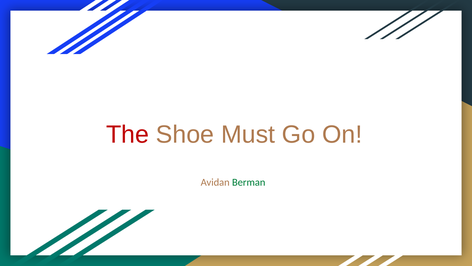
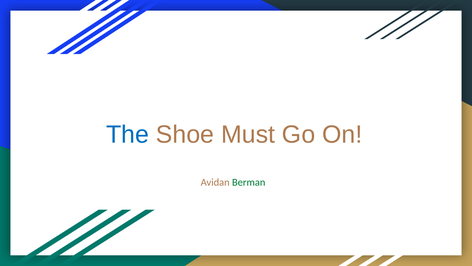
The colour: red -> blue
